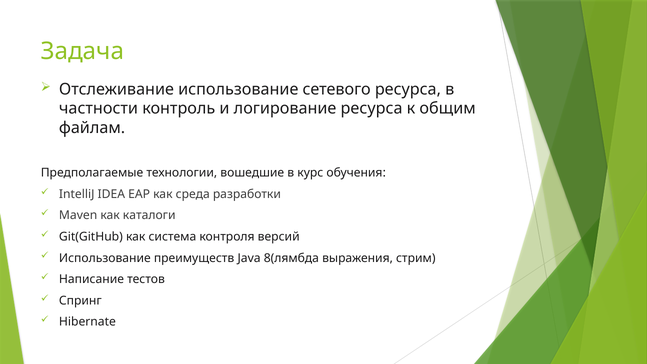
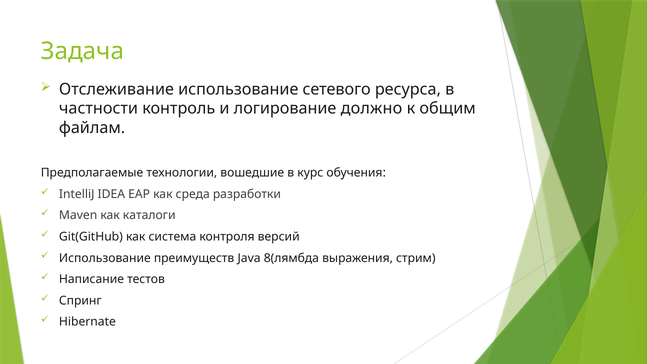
логирование ресурса: ресурса -> должно
